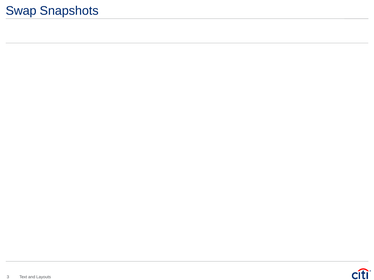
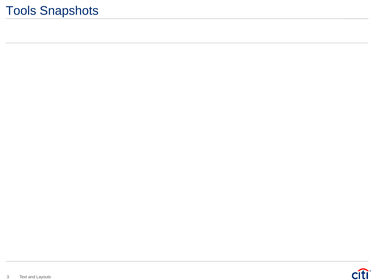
Swap: Swap -> Tools
